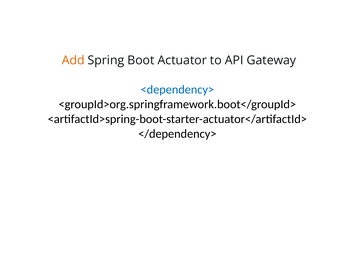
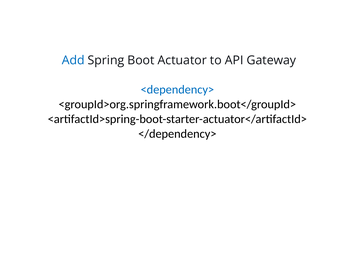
Add colour: orange -> blue
